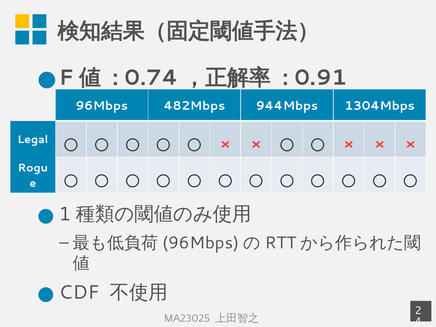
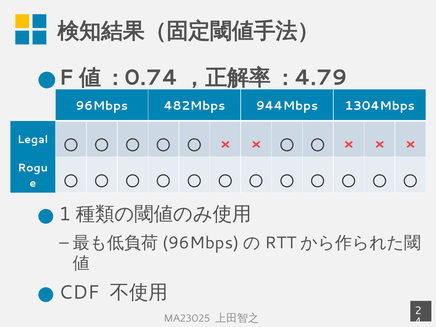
0.91: 0.91 -> 4.79
